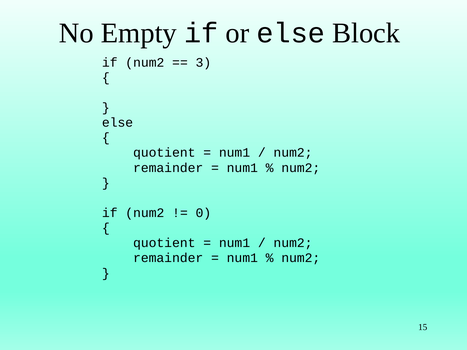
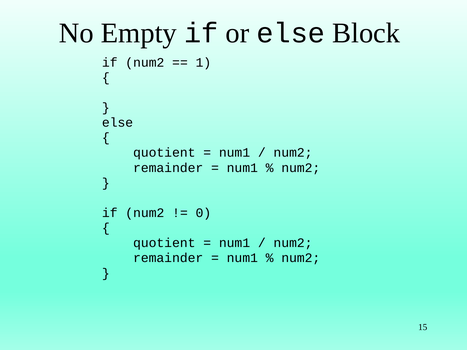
3: 3 -> 1
